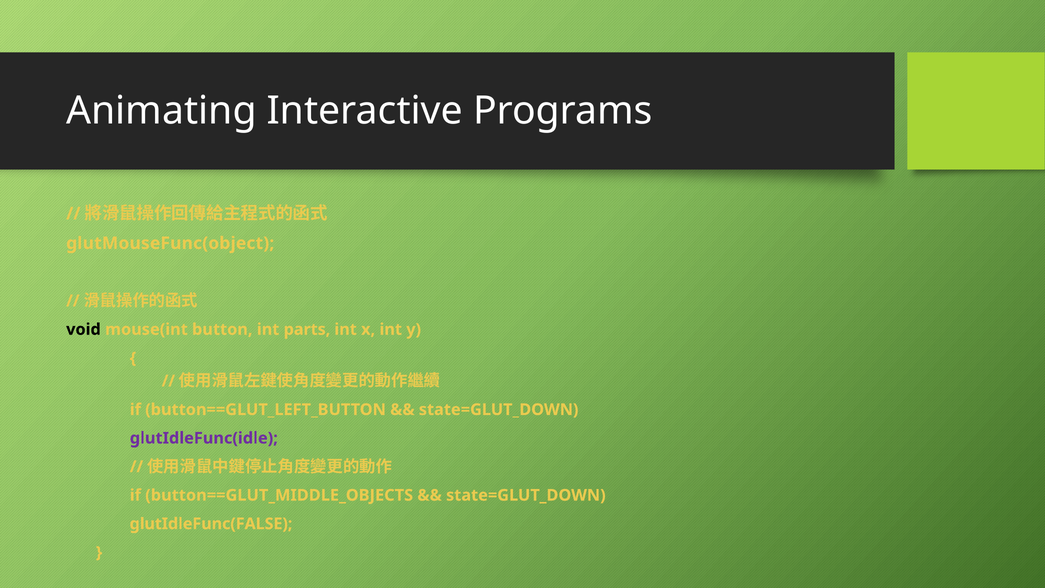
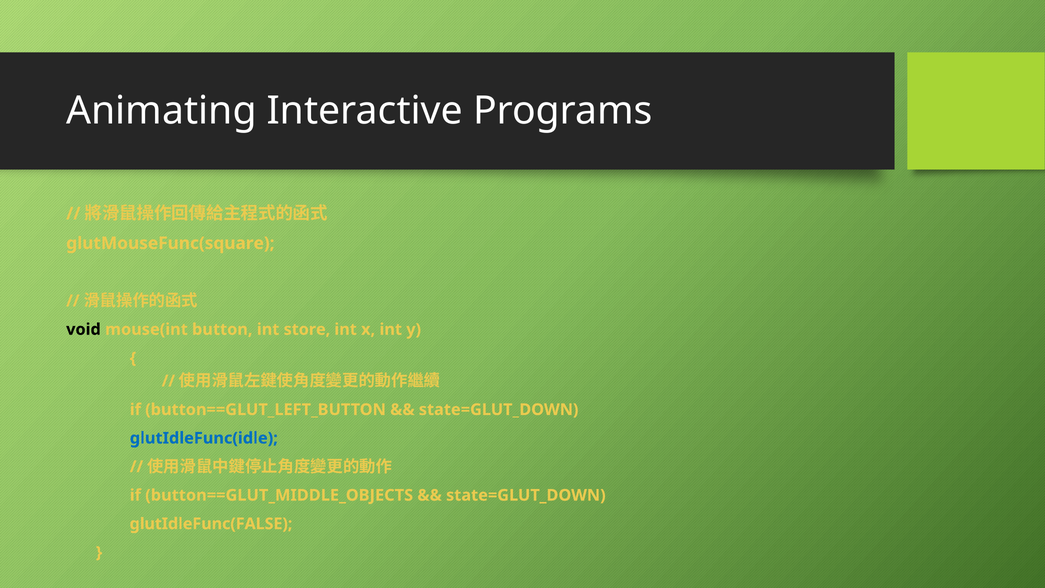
glutMouseFunc(object: glutMouseFunc(object -> glutMouseFunc(square
parts: parts -> store
glutIdleFunc(idle colour: purple -> blue
